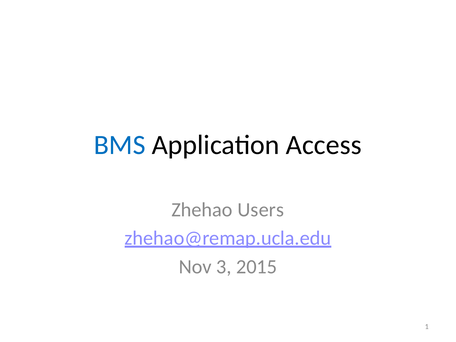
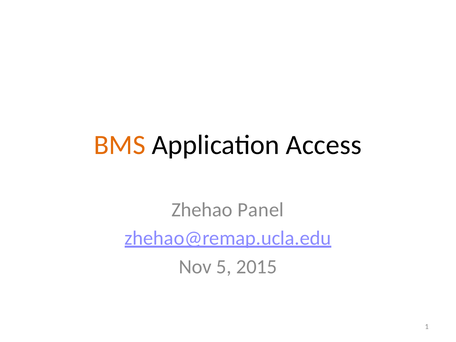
BMS colour: blue -> orange
Users: Users -> Panel
3: 3 -> 5
